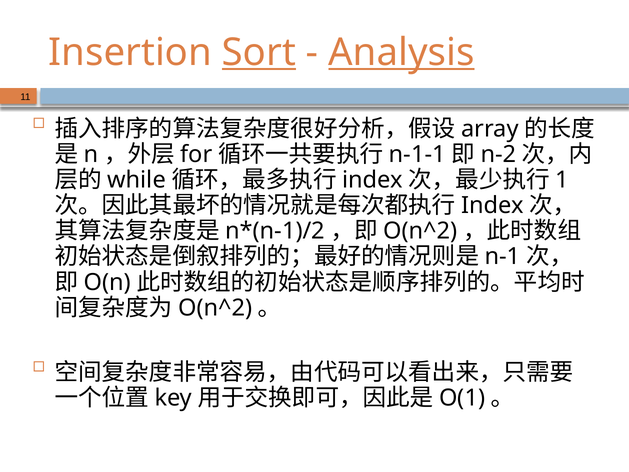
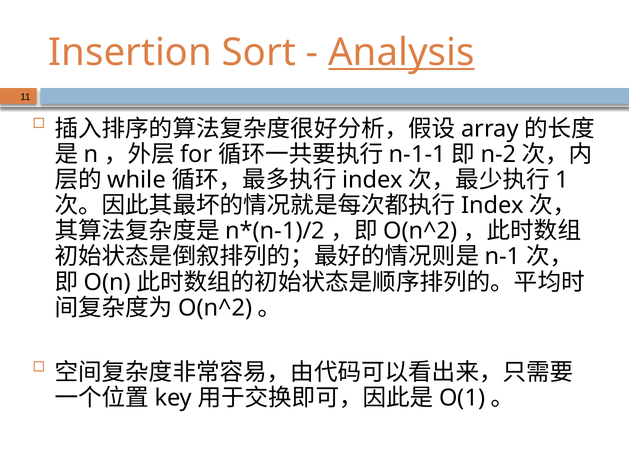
Sort underline: present -> none
